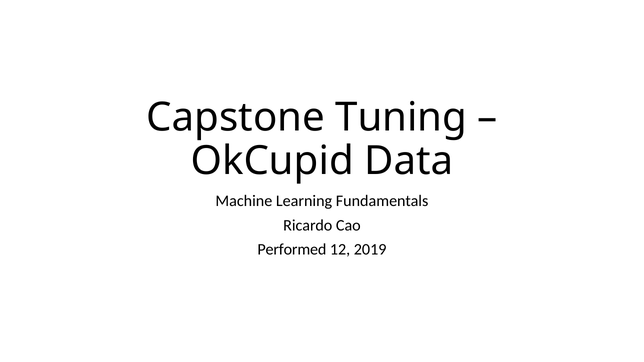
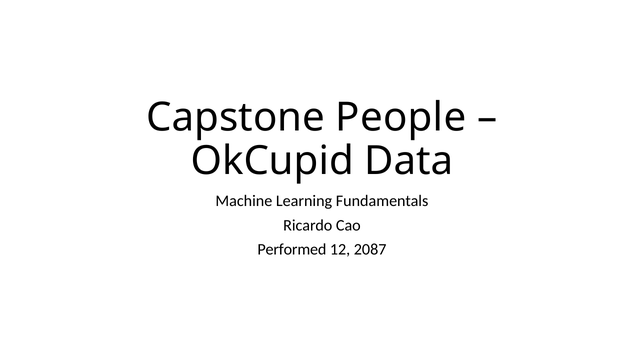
Tuning: Tuning -> People
2019: 2019 -> 2087
